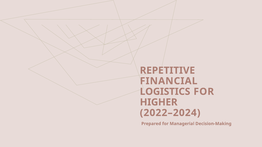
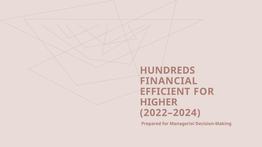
REPETITIVE: REPETITIVE -> HUNDREDS
LOGISTICS: LOGISTICS -> EFFICIENT
